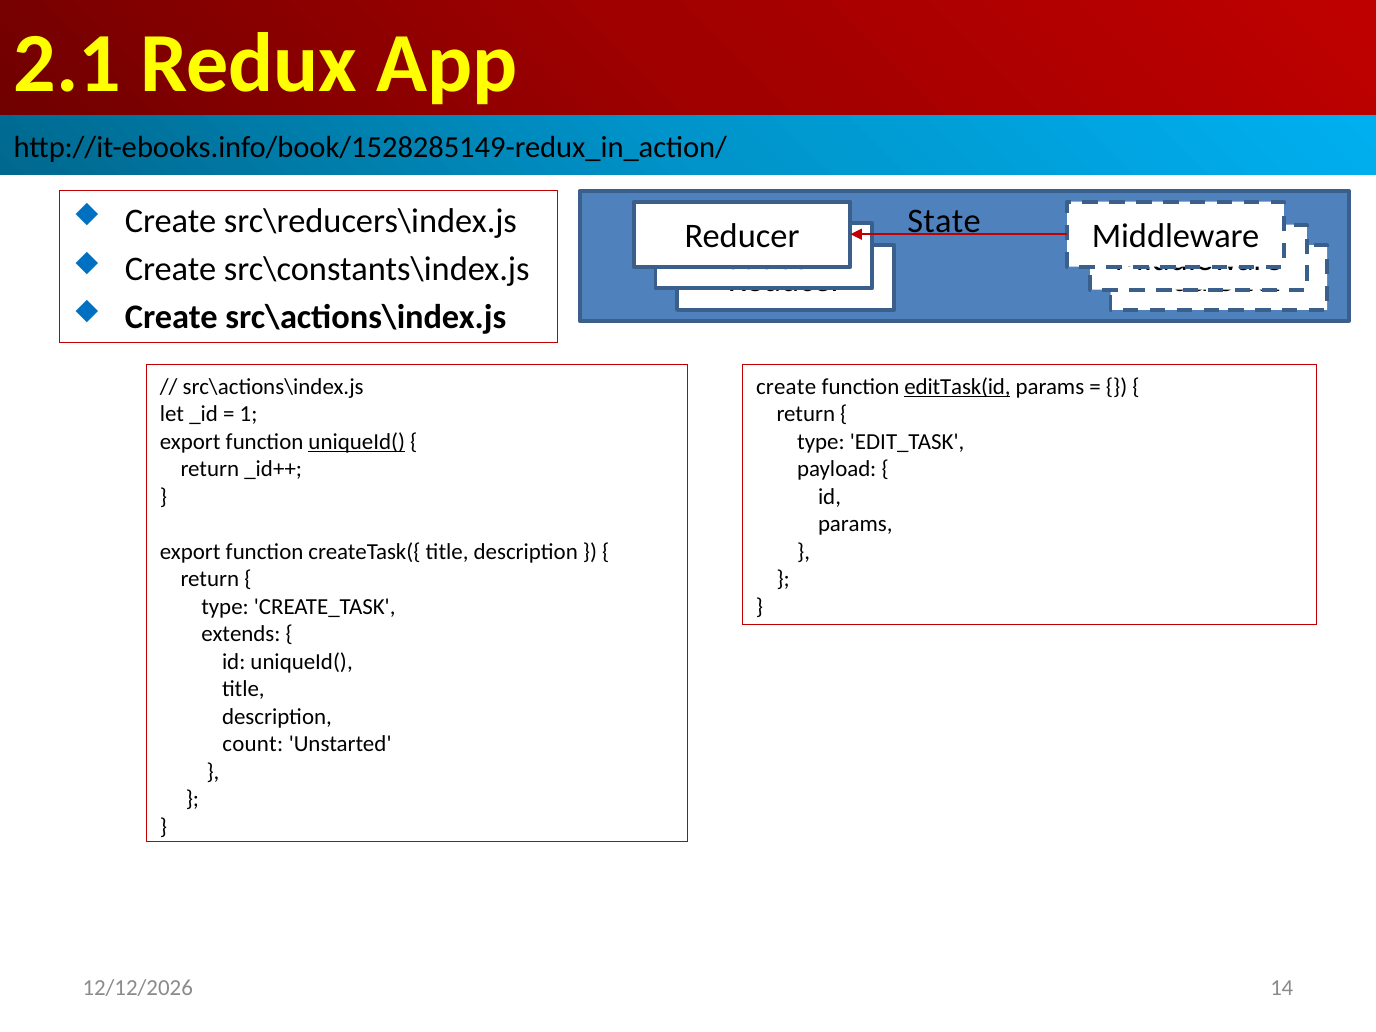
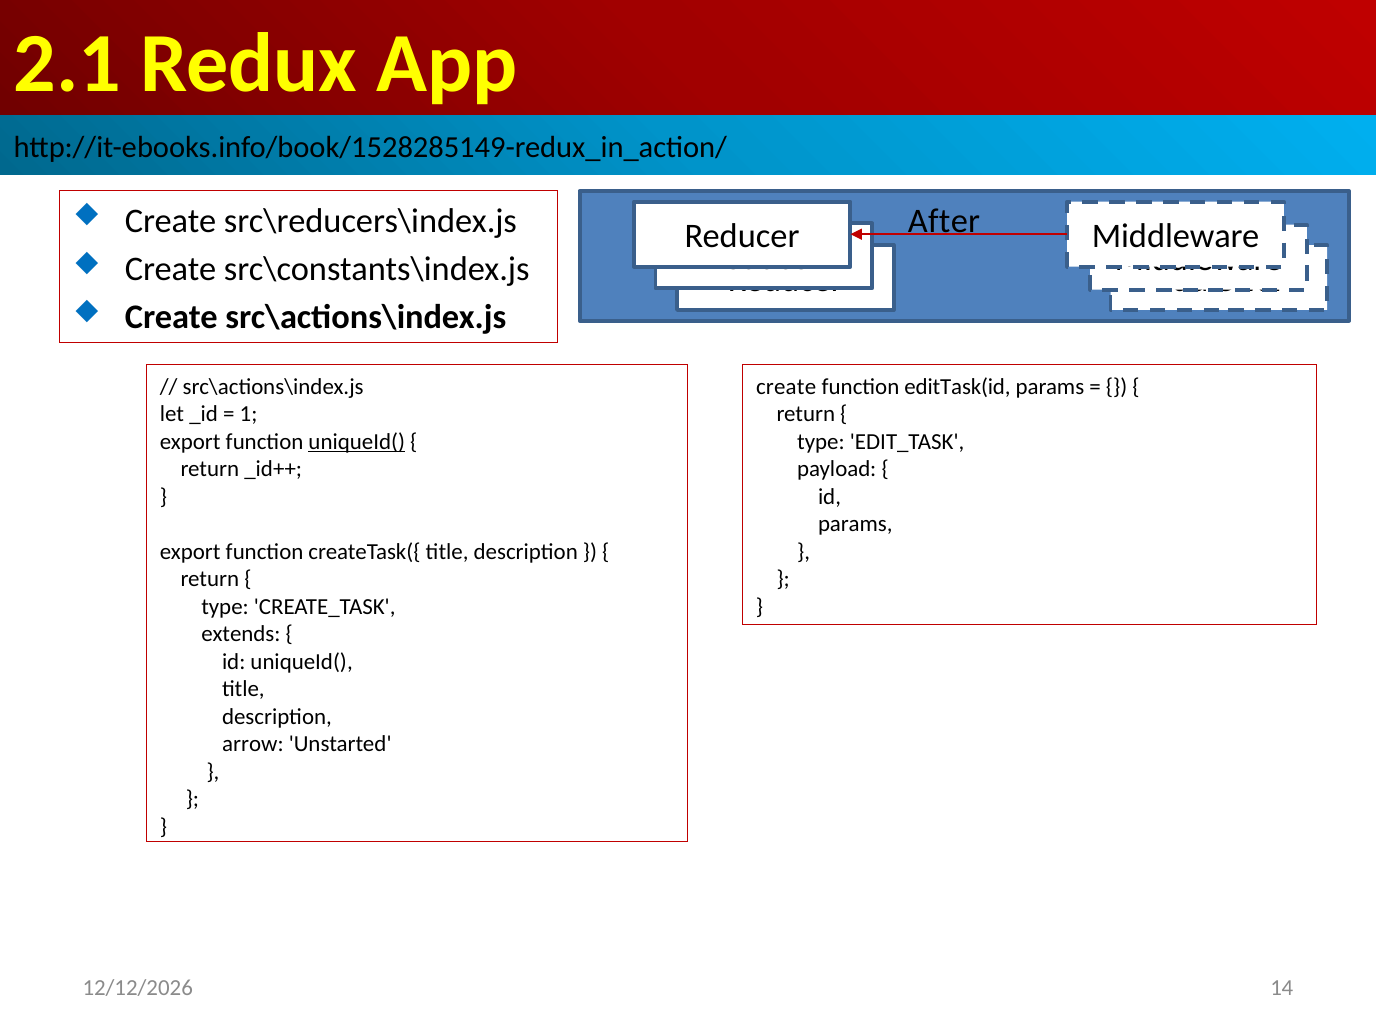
State: State -> After
editTask(id underline: present -> none
count: count -> arrow
